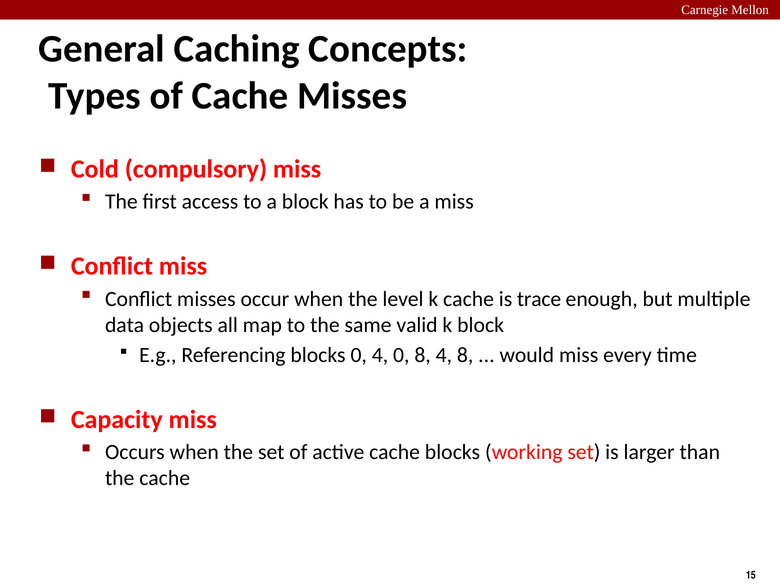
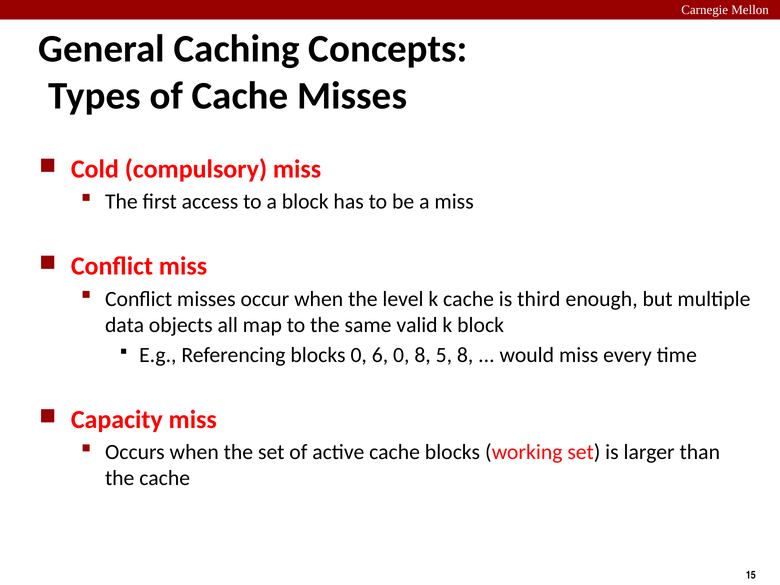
trace: trace -> third
0 4: 4 -> 6
8 4: 4 -> 5
